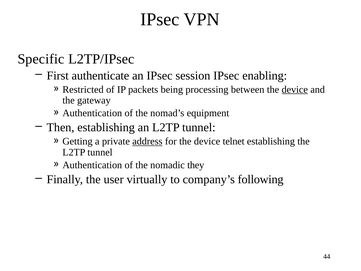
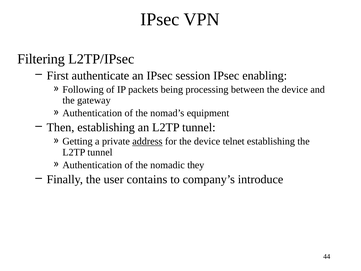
Specific: Specific -> Filtering
Restricted: Restricted -> Following
device at (295, 89) underline: present -> none
virtually: virtually -> contains
following: following -> introduce
